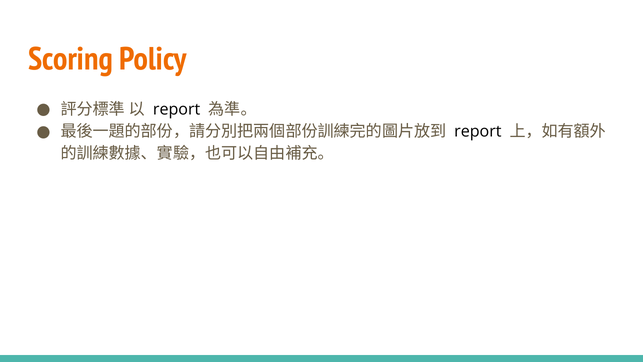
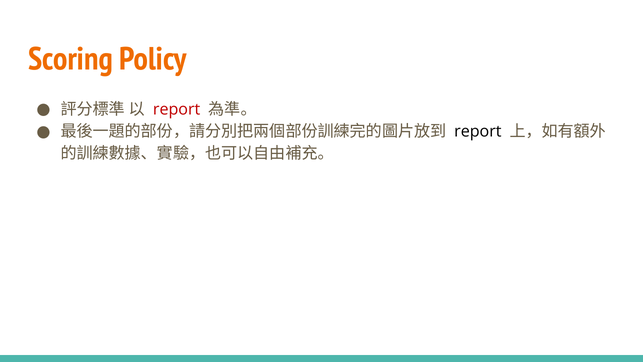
report at (177, 109) colour: black -> red
